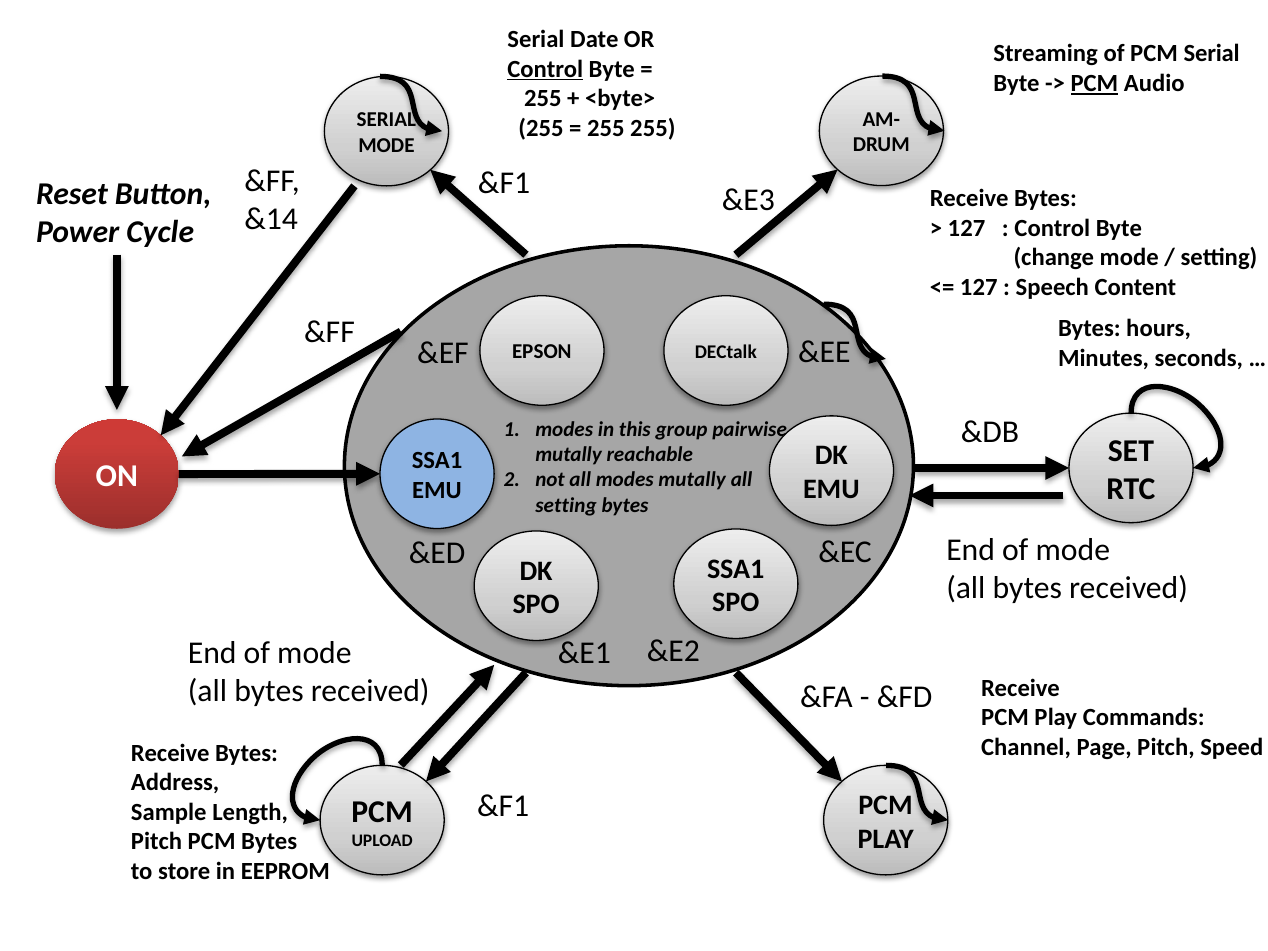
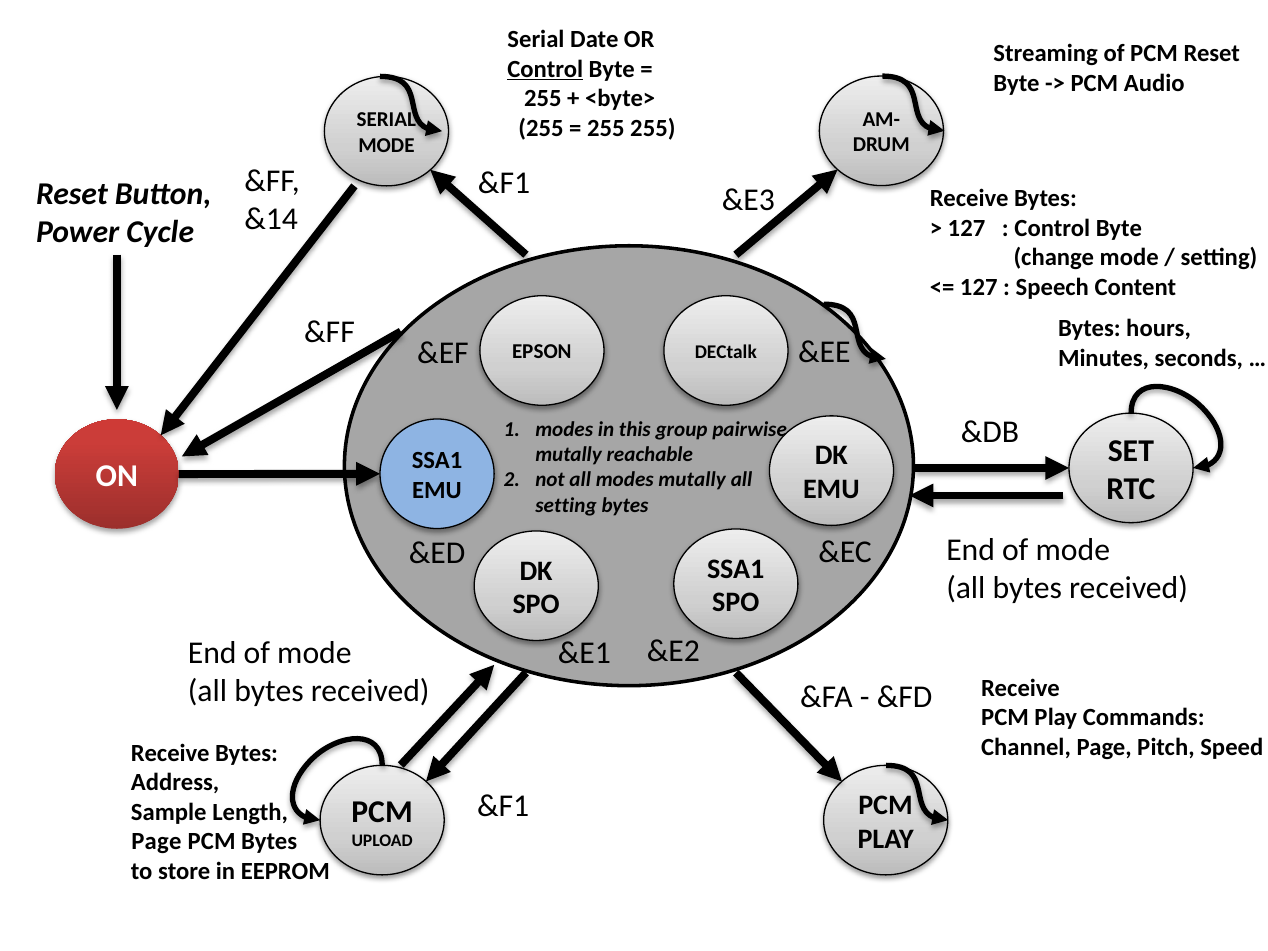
PCM Serial: Serial -> Reset
PCM at (1094, 83) underline: present -> none
Pitch at (157, 842): Pitch -> Page
